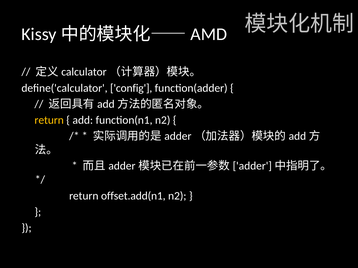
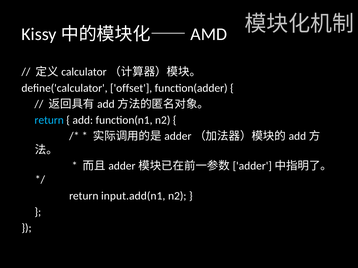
config: config -> offset
return at (49, 120) colour: yellow -> light blue
offset.add(n1: offset.add(n1 -> input.add(n1
